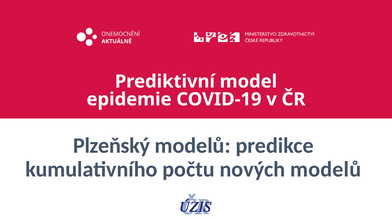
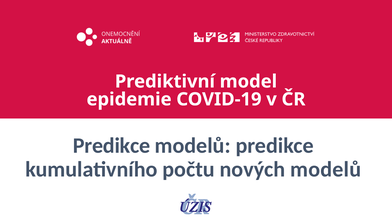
Plzeňský at (112, 146): Plzeňský -> Predikce
